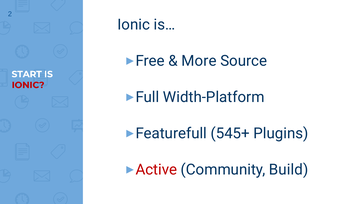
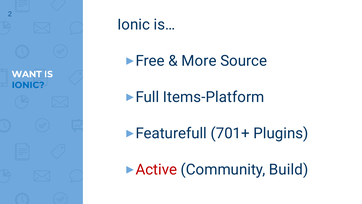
START: START -> WANT
IONIC at (28, 85) colour: red -> blue
Width-Platform: Width-Platform -> Items-Platform
545+: 545+ -> 701+
